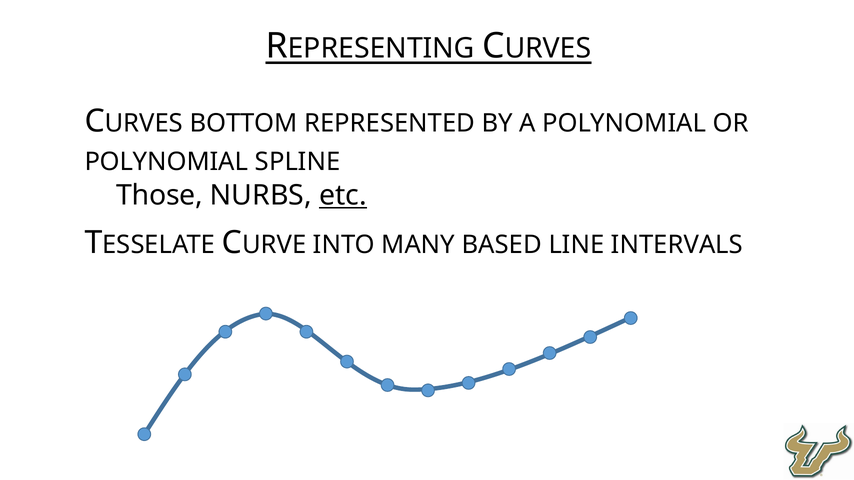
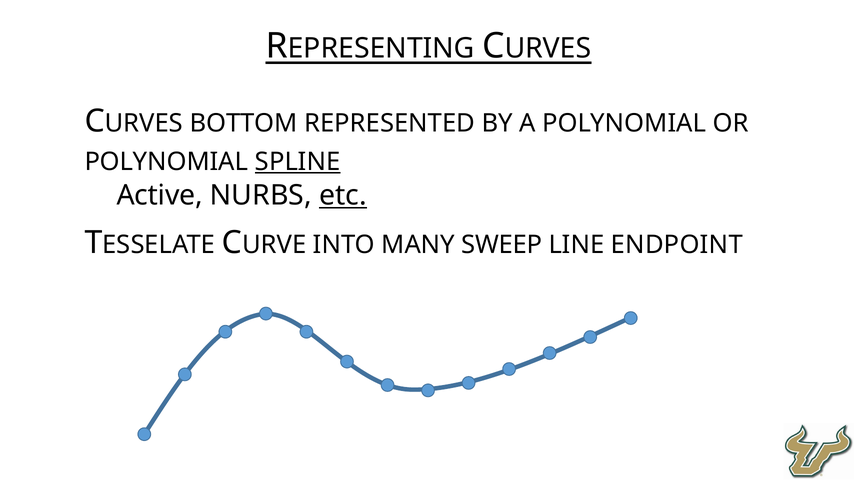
SPLINE underline: none -> present
Those: Those -> Active
BASED: BASED -> SWEEP
INTERVALS: INTERVALS -> ENDPOINT
